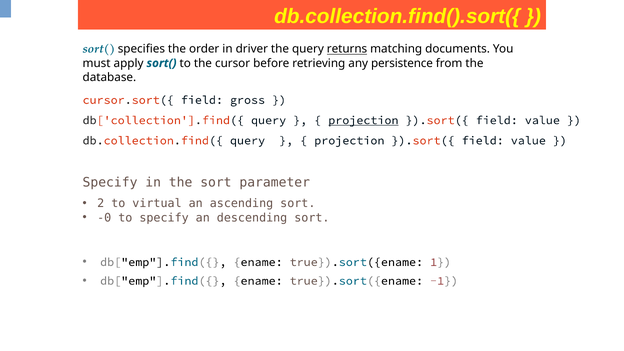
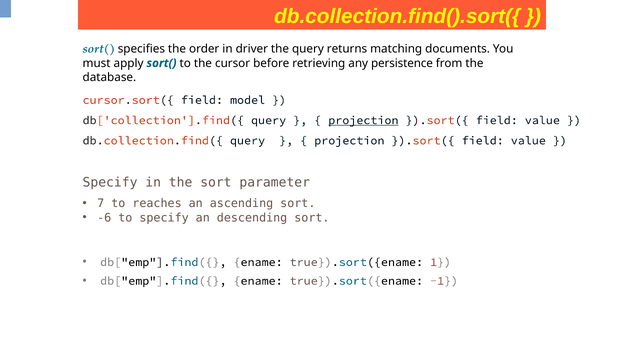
returns underline: present -> none
gross: gross -> model
2: 2 -> 7
virtual: virtual -> reaches
-0: -0 -> -6
